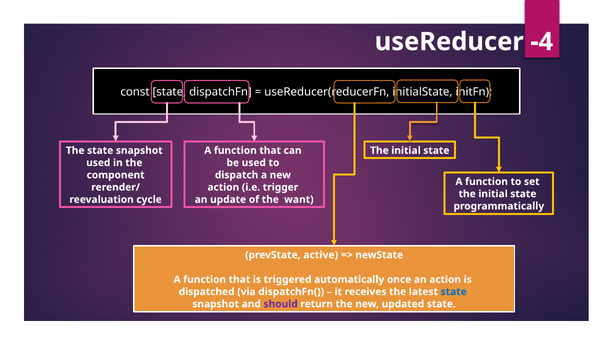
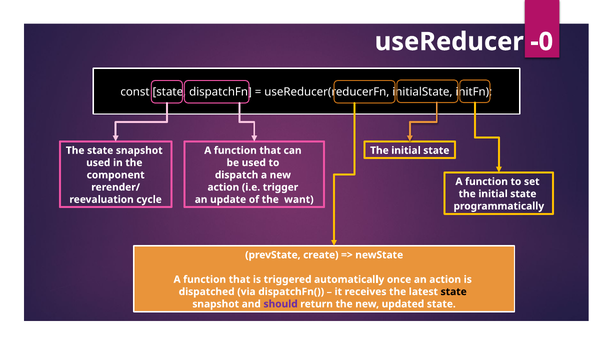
-4: -4 -> -0
active: active -> create
state at (454, 292) colour: blue -> black
